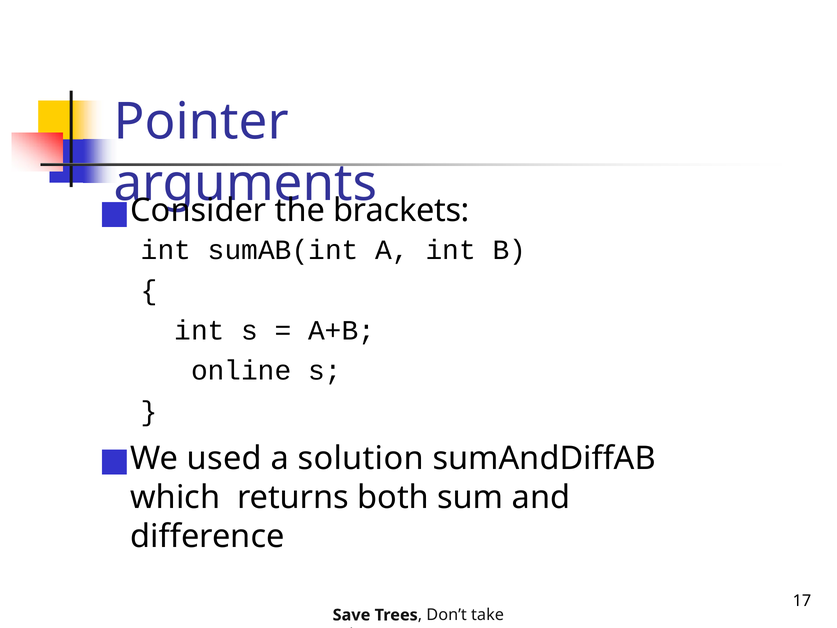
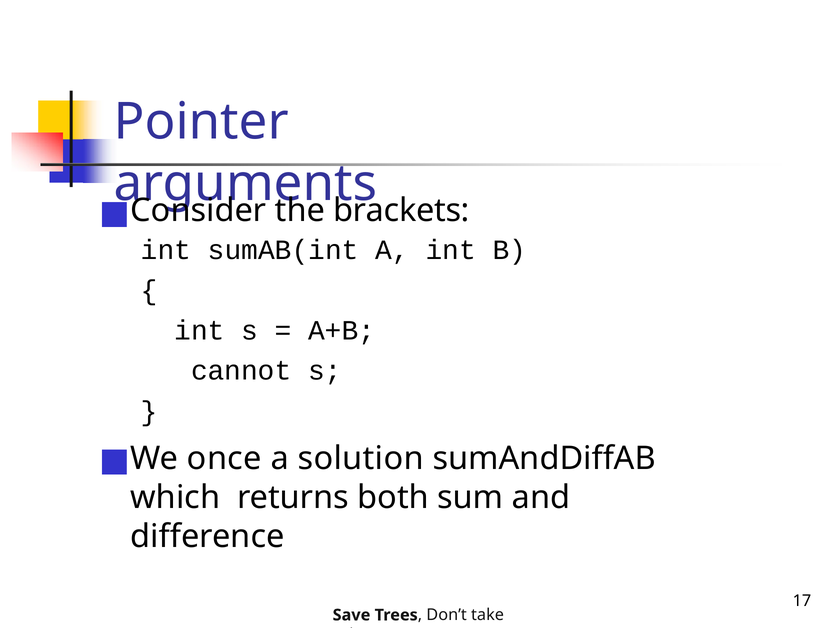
online: online -> cannot
used: used -> once
